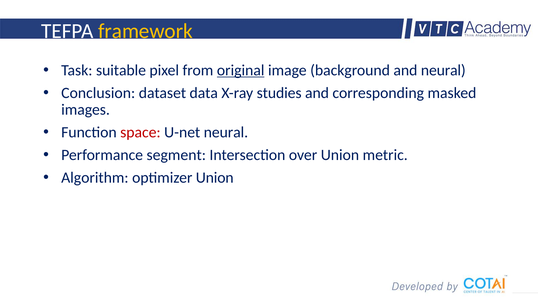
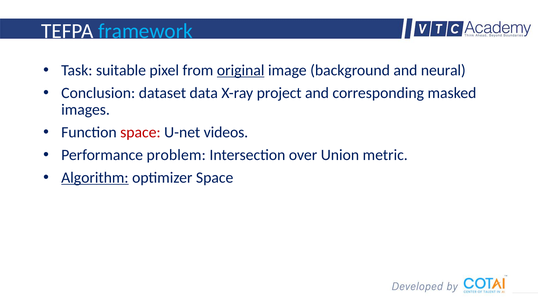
framework colour: yellow -> light blue
studies: studies -> project
U-net neural: neural -> videos
segment: segment -> problem
Algorithm underline: none -> present
optimizer Union: Union -> Space
